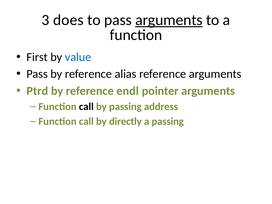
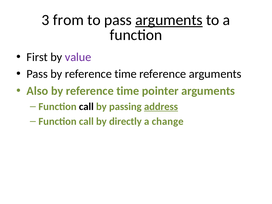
does: does -> from
value colour: blue -> purple
Pass by reference alias: alias -> time
Ptrd: Ptrd -> Also
endl at (128, 91): endl -> time
address underline: none -> present
a passing: passing -> change
